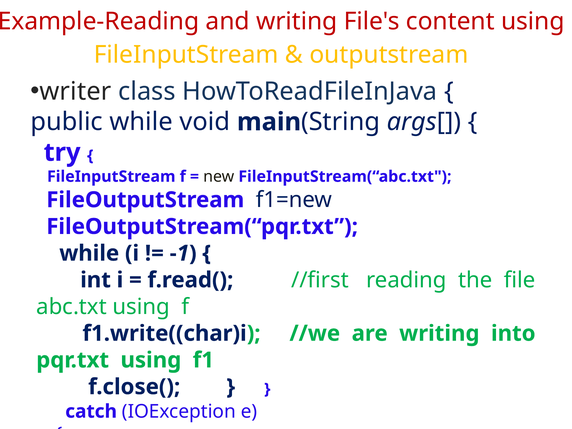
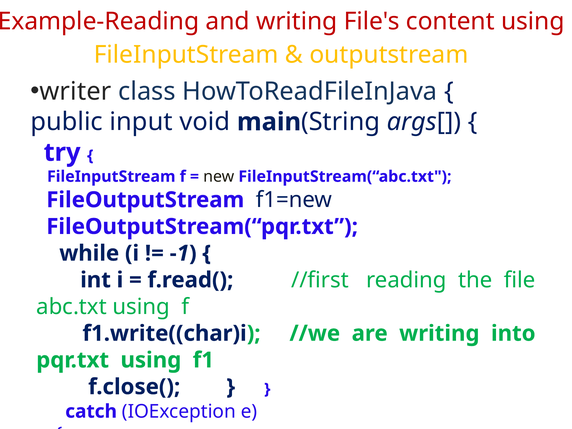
public while: while -> input
